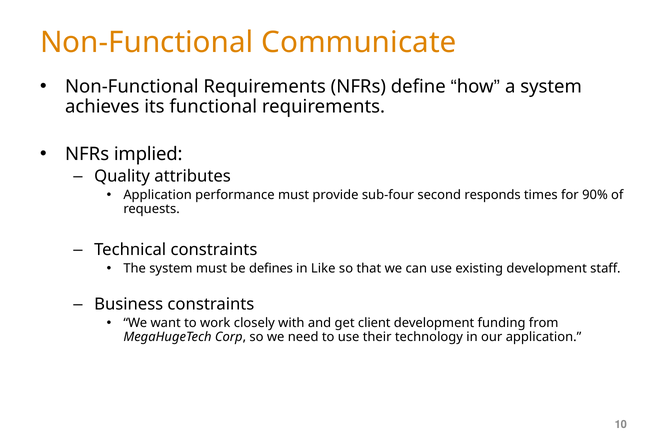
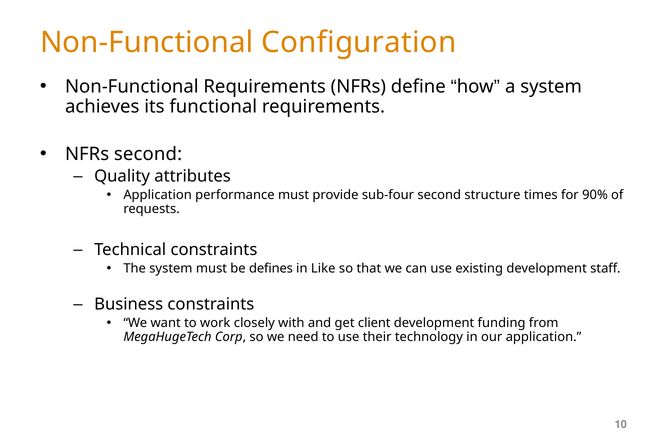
Communicate: Communicate -> Configuration
NFRs implied: implied -> second
responds: responds -> structure
